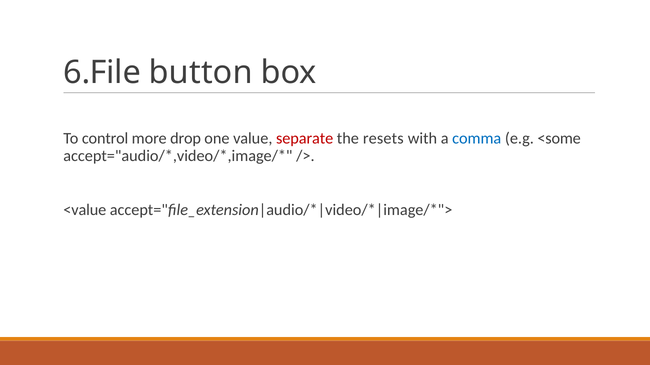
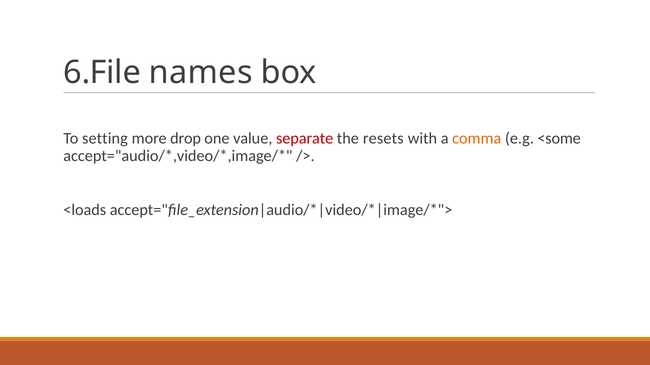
button: button -> names
control: control -> setting
comma colour: blue -> orange
<value: <value -> <loads
